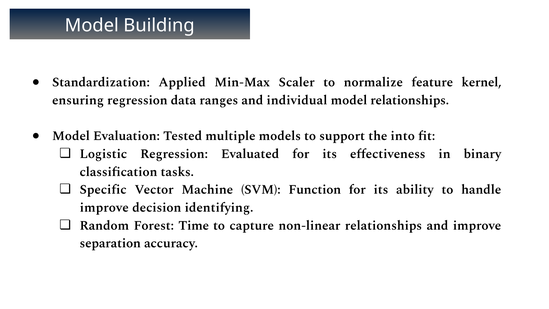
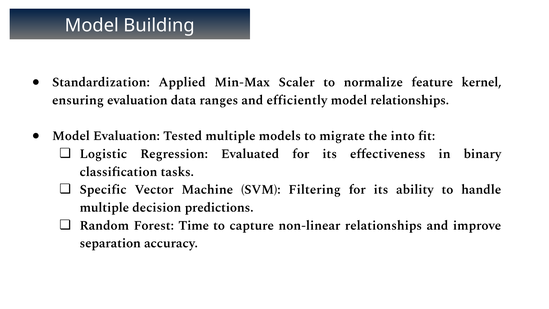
ensuring regression: regression -> evaluation
individual: individual -> efficiently
support: support -> migrate
Function: Function -> Filtering
improve at (104, 207): improve -> multiple
identifying: identifying -> predictions
